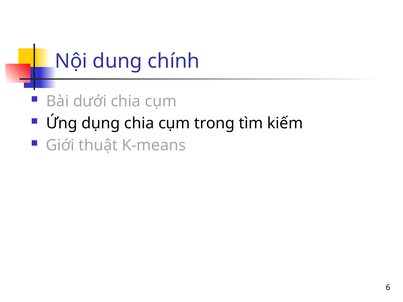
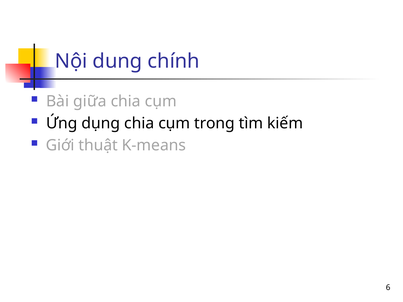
dưới: dưới -> giữa
